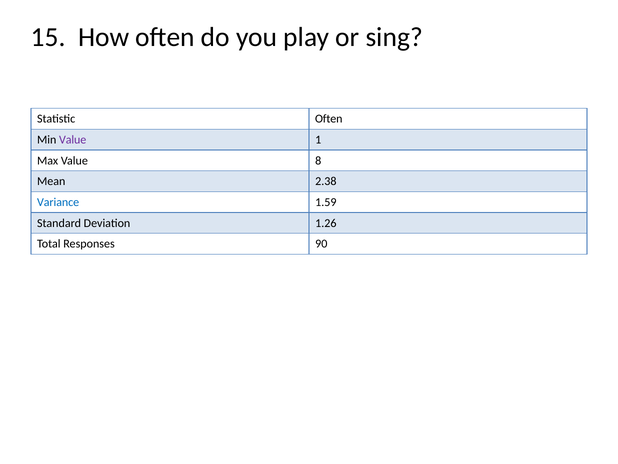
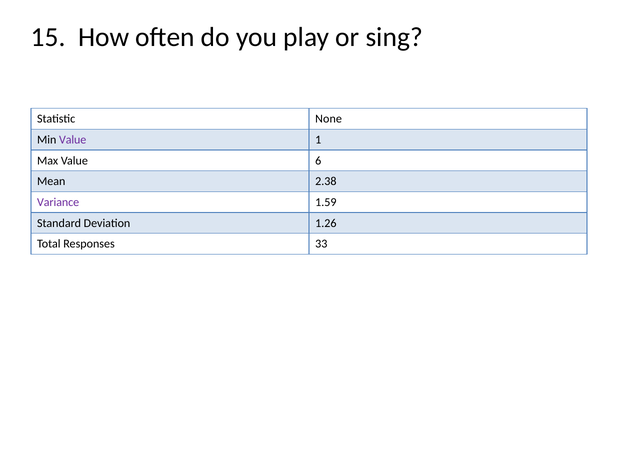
Statistic Often: Often -> None
8: 8 -> 6
Variance colour: blue -> purple
90: 90 -> 33
